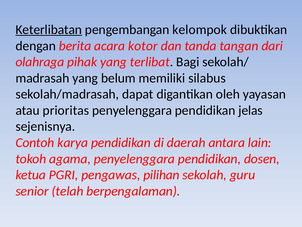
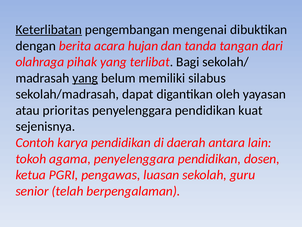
kelompok: kelompok -> mengenai
kotor: kotor -> hujan
yang at (85, 78) underline: none -> present
jelas: jelas -> kuat
pilihan: pilihan -> luasan
